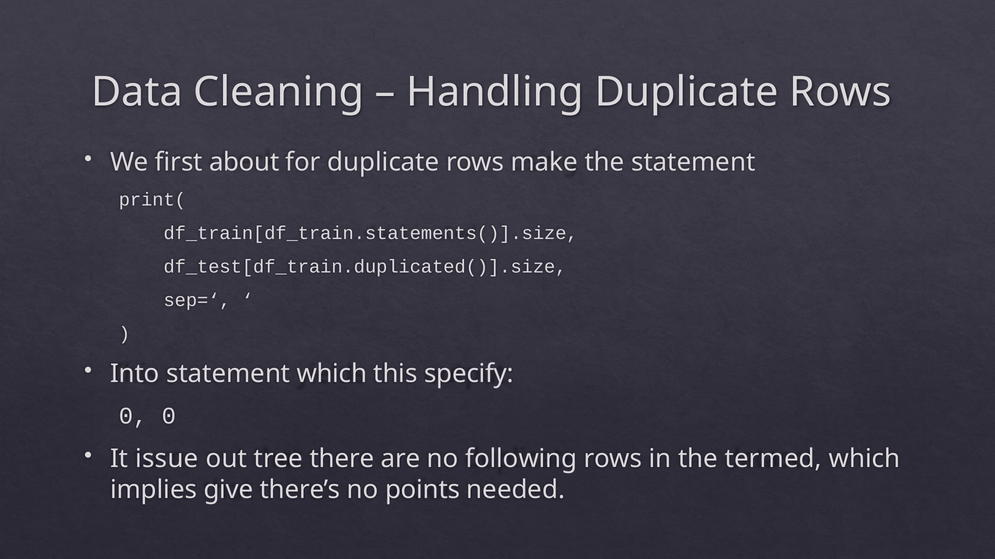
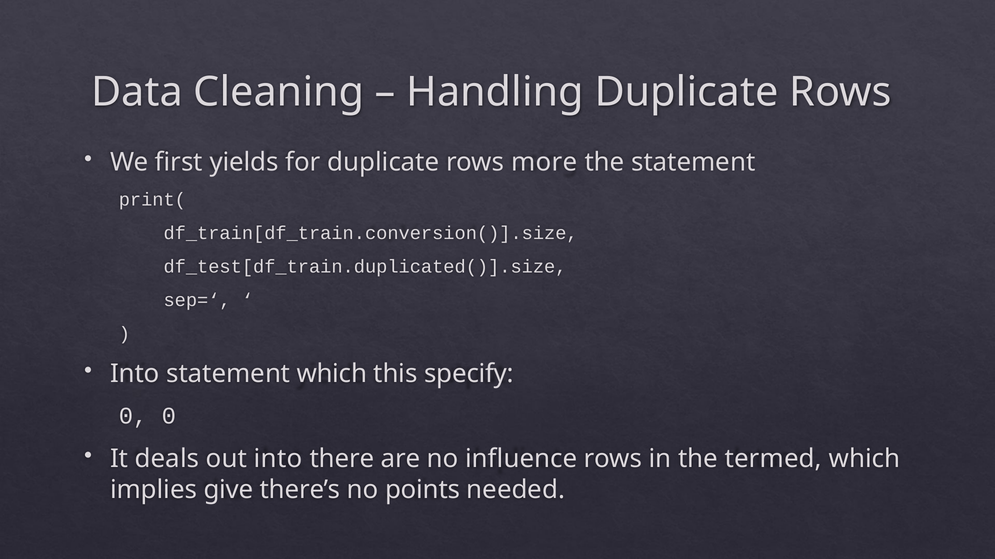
about: about -> yields
make: make -> more
df_train[df_train.statements()].size: df_train[df_train.statements()].size -> df_train[df_train.conversion()].size
issue: issue -> deals
out tree: tree -> into
following: following -> influence
